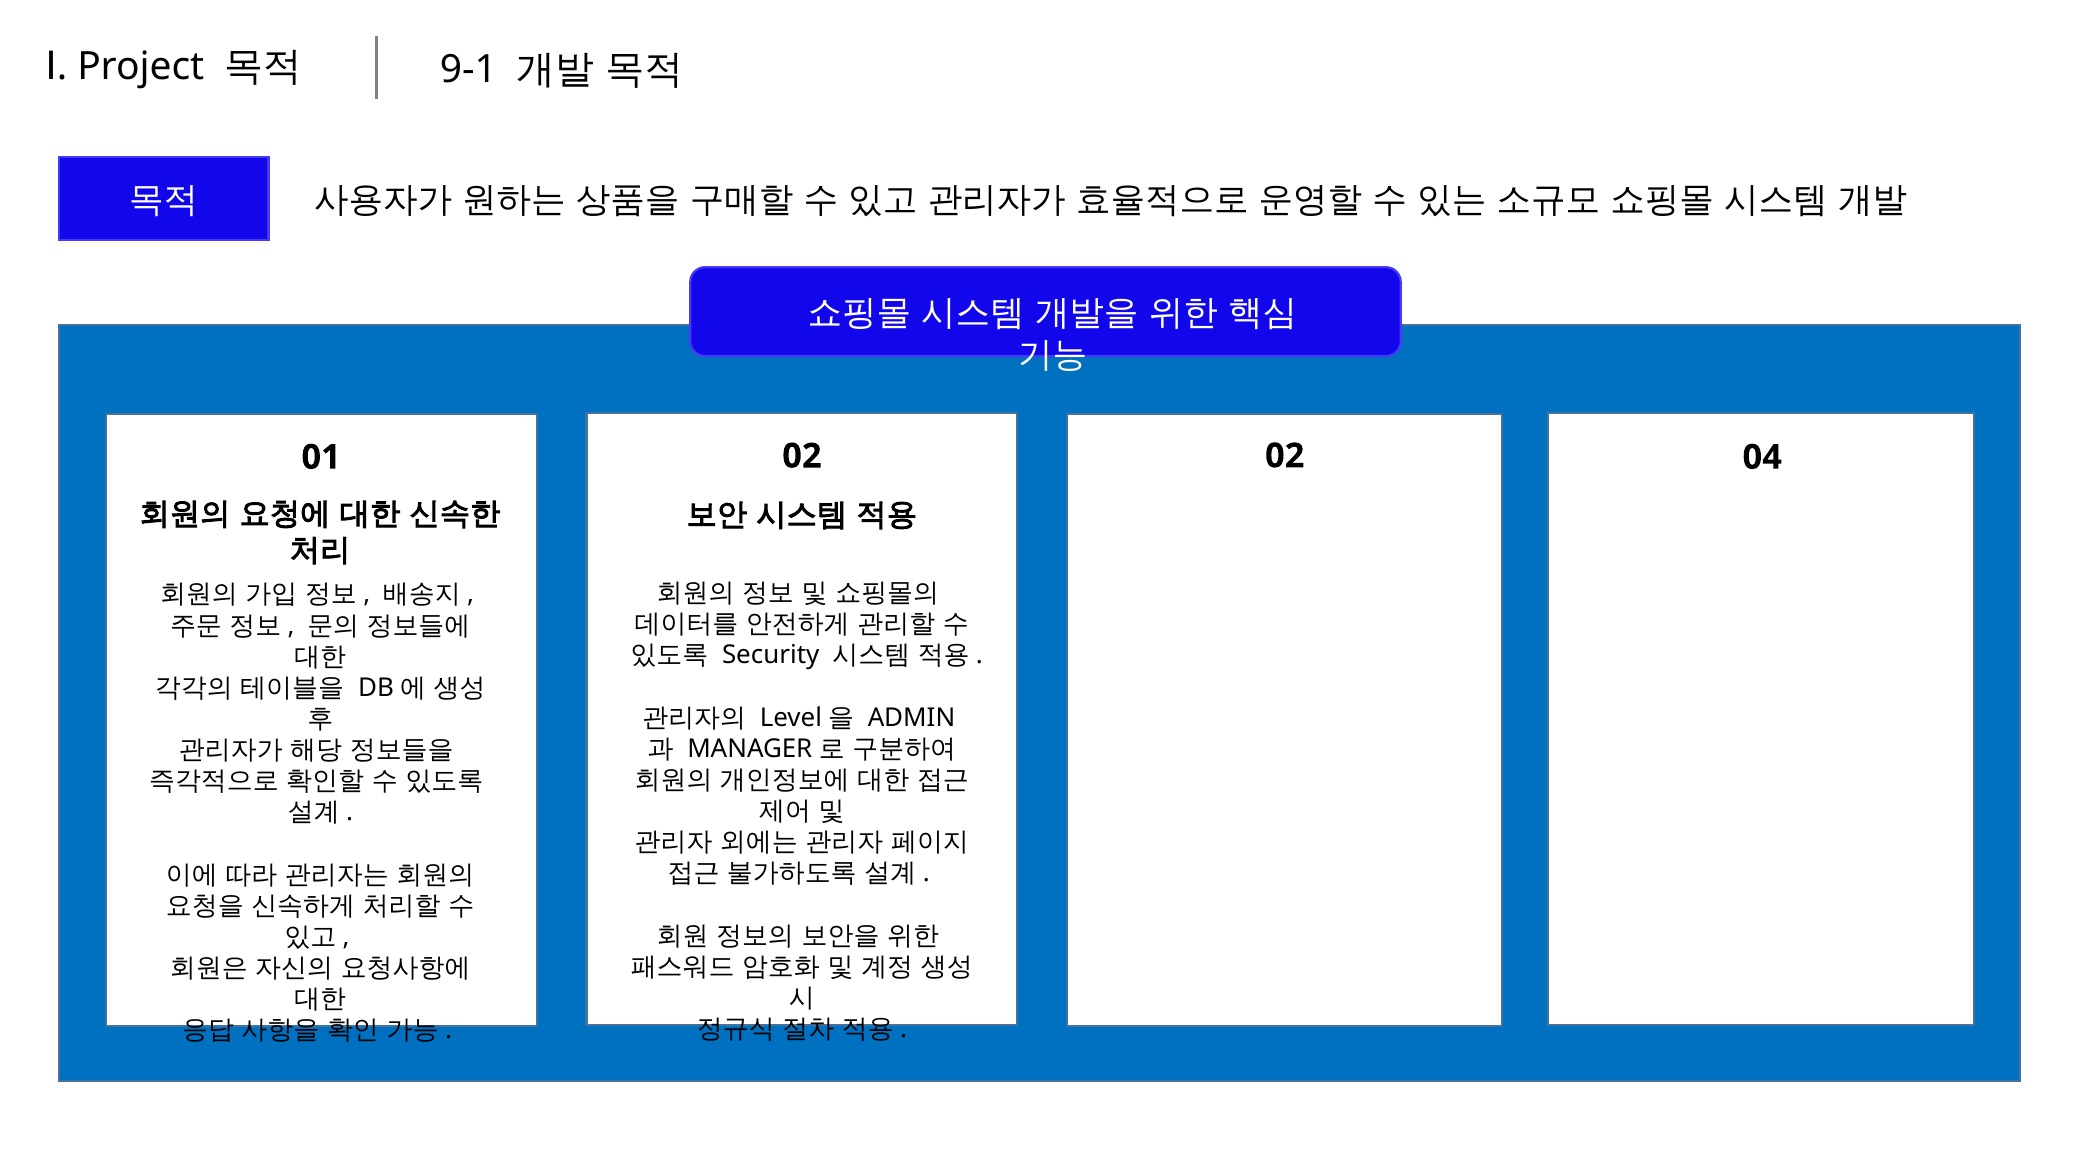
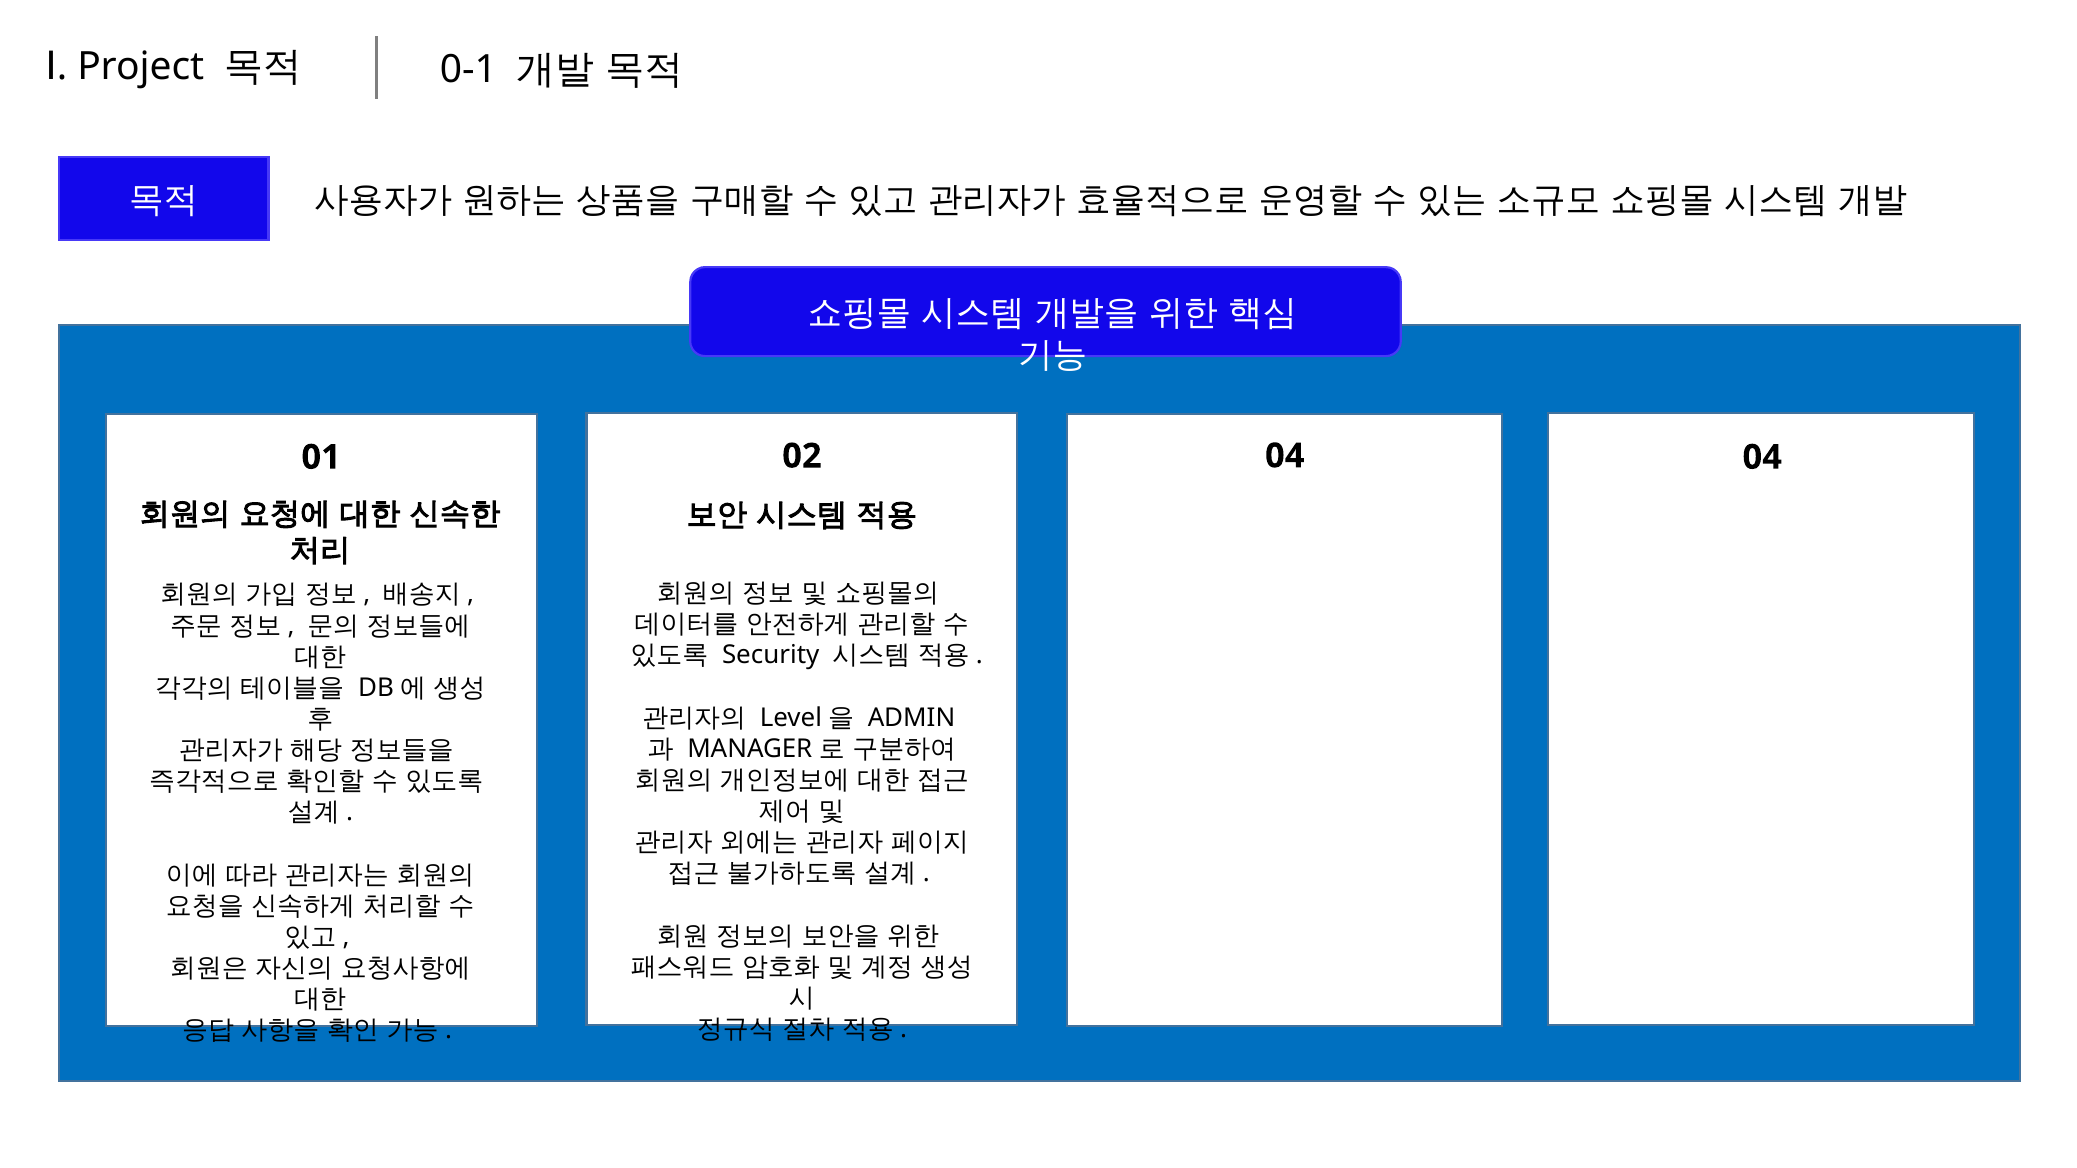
9-1: 9-1 -> 0-1
02 02: 02 -> 04
